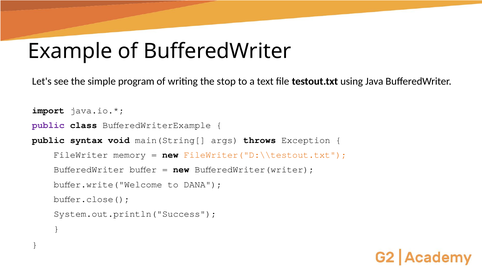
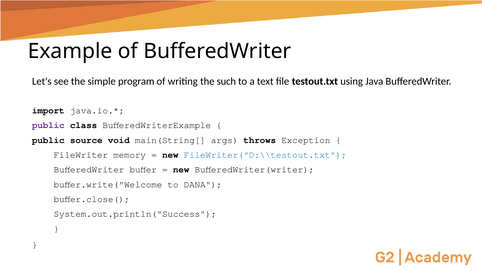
stop: stop -> such
syntax: syntax -> source
FileWriter("D:\\testout.txt colour: orange -> blue
